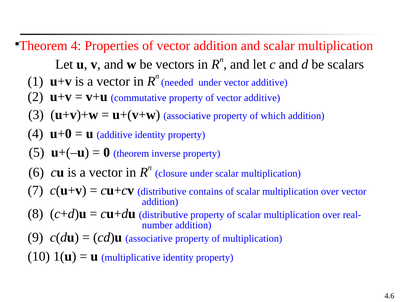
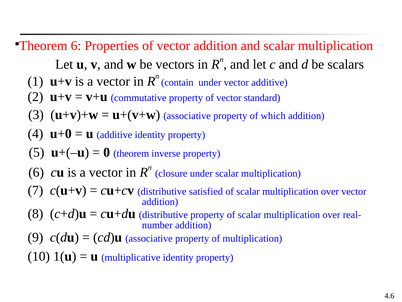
Theorem 4: 4 -> 6
needed: needed -> contain
of vector additive: additive -> standard
contains: contains -> satisfied
